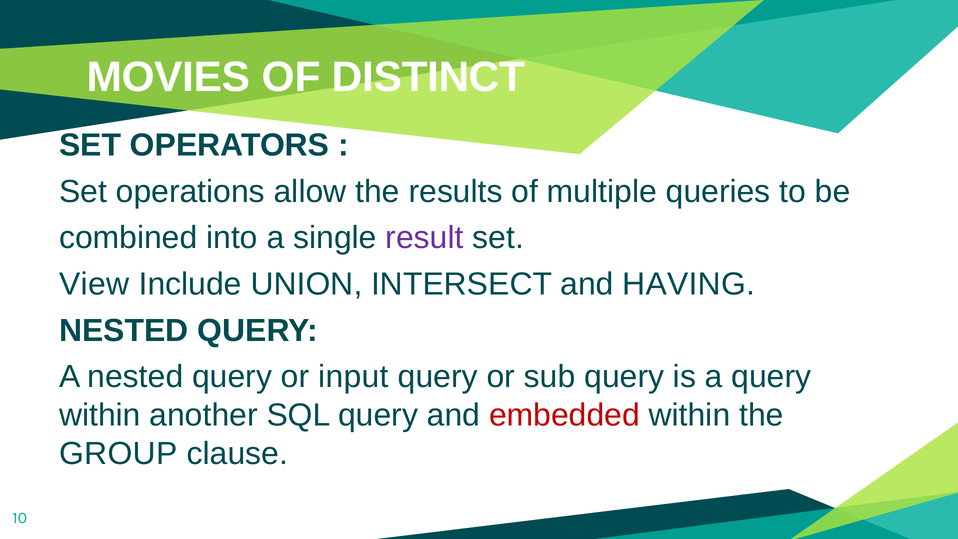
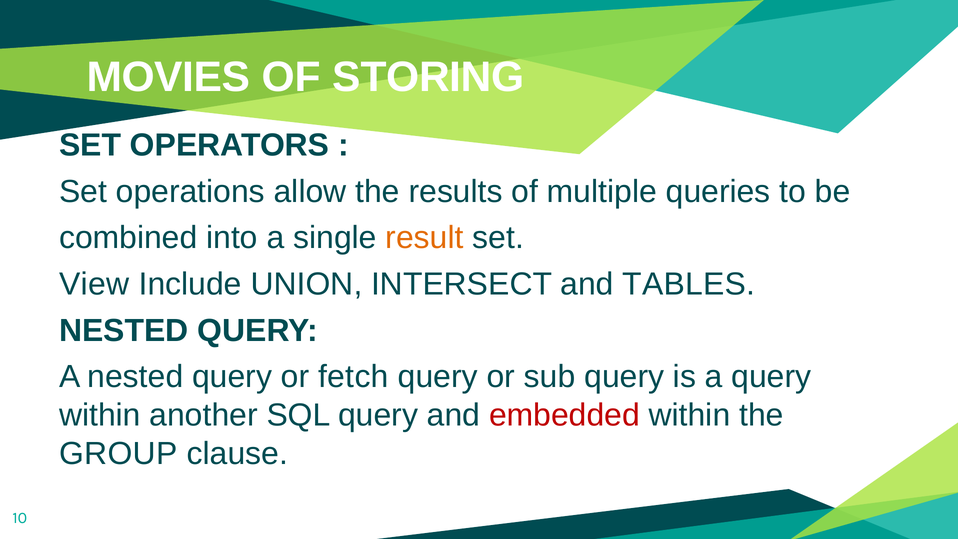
DISTINCT: DISTINCT -> STORING
result colour: purple -> orange
HAVING: HAVING -> TABLES
input: input -> fetch
